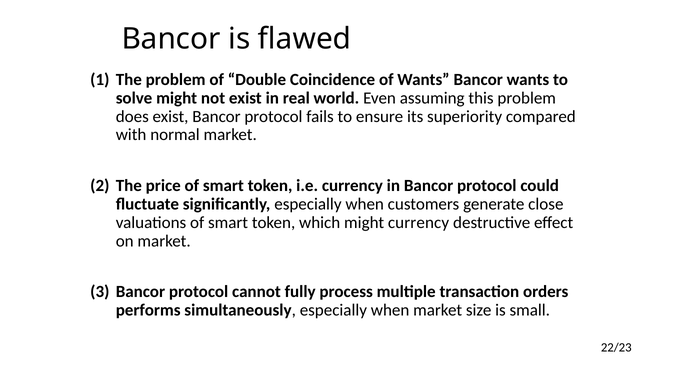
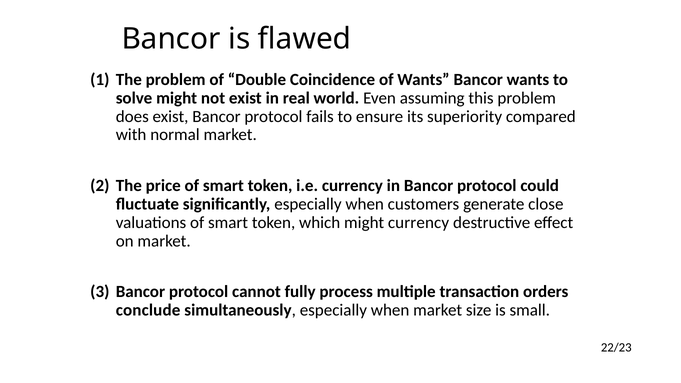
performs: performs -> conclude
